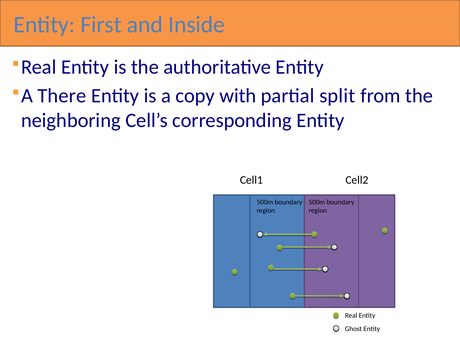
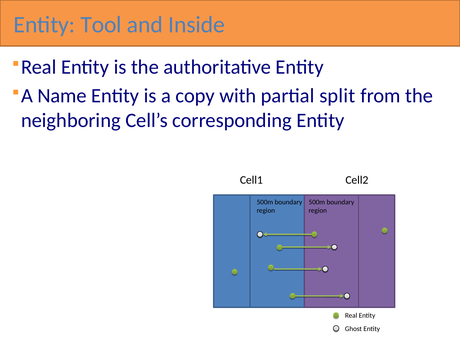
First: First -> Tool
There: There -> Name
